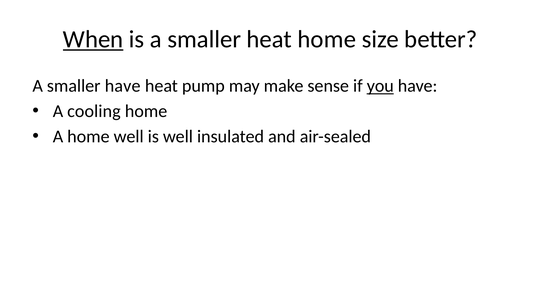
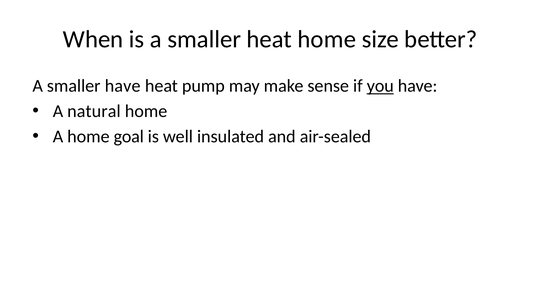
When underline: present -> none
cooling: cooling -> natural
home well: well -> goal
